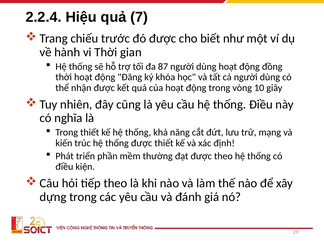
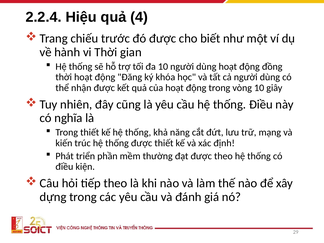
7: 7 -> 4
đa 87: 87 -> 10
